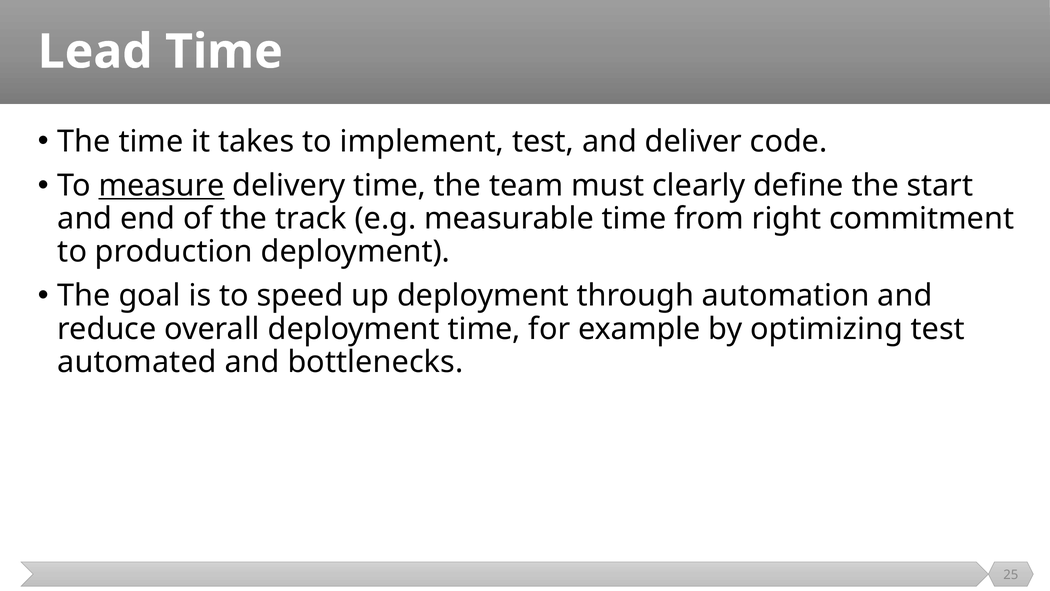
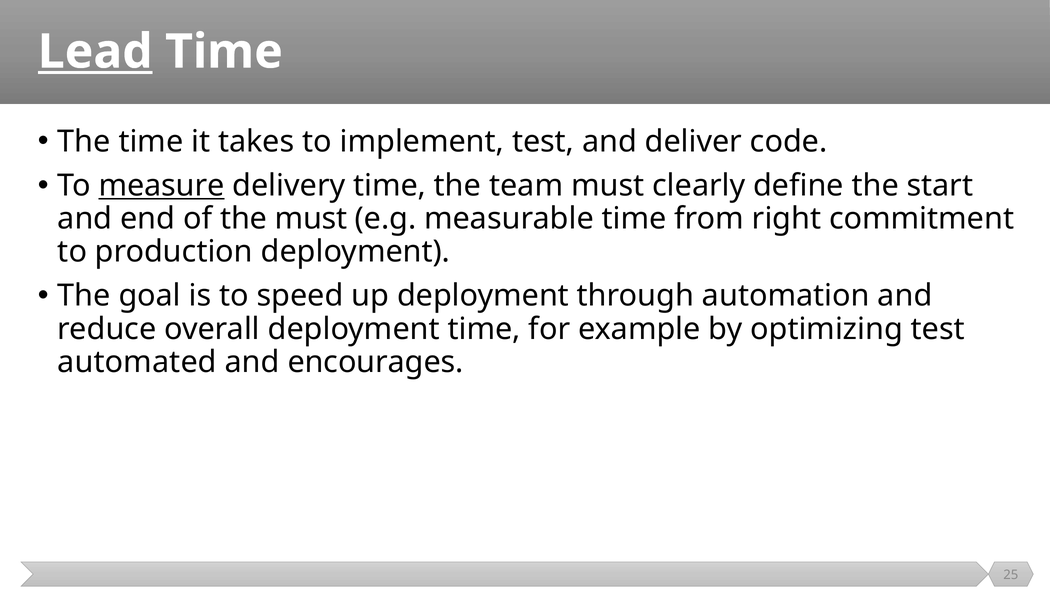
Lead underline: none -> present
the track: track -> must
bottlenecks: bottlenecks -> encourages
